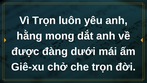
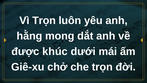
đàng: đàng -> khúc
